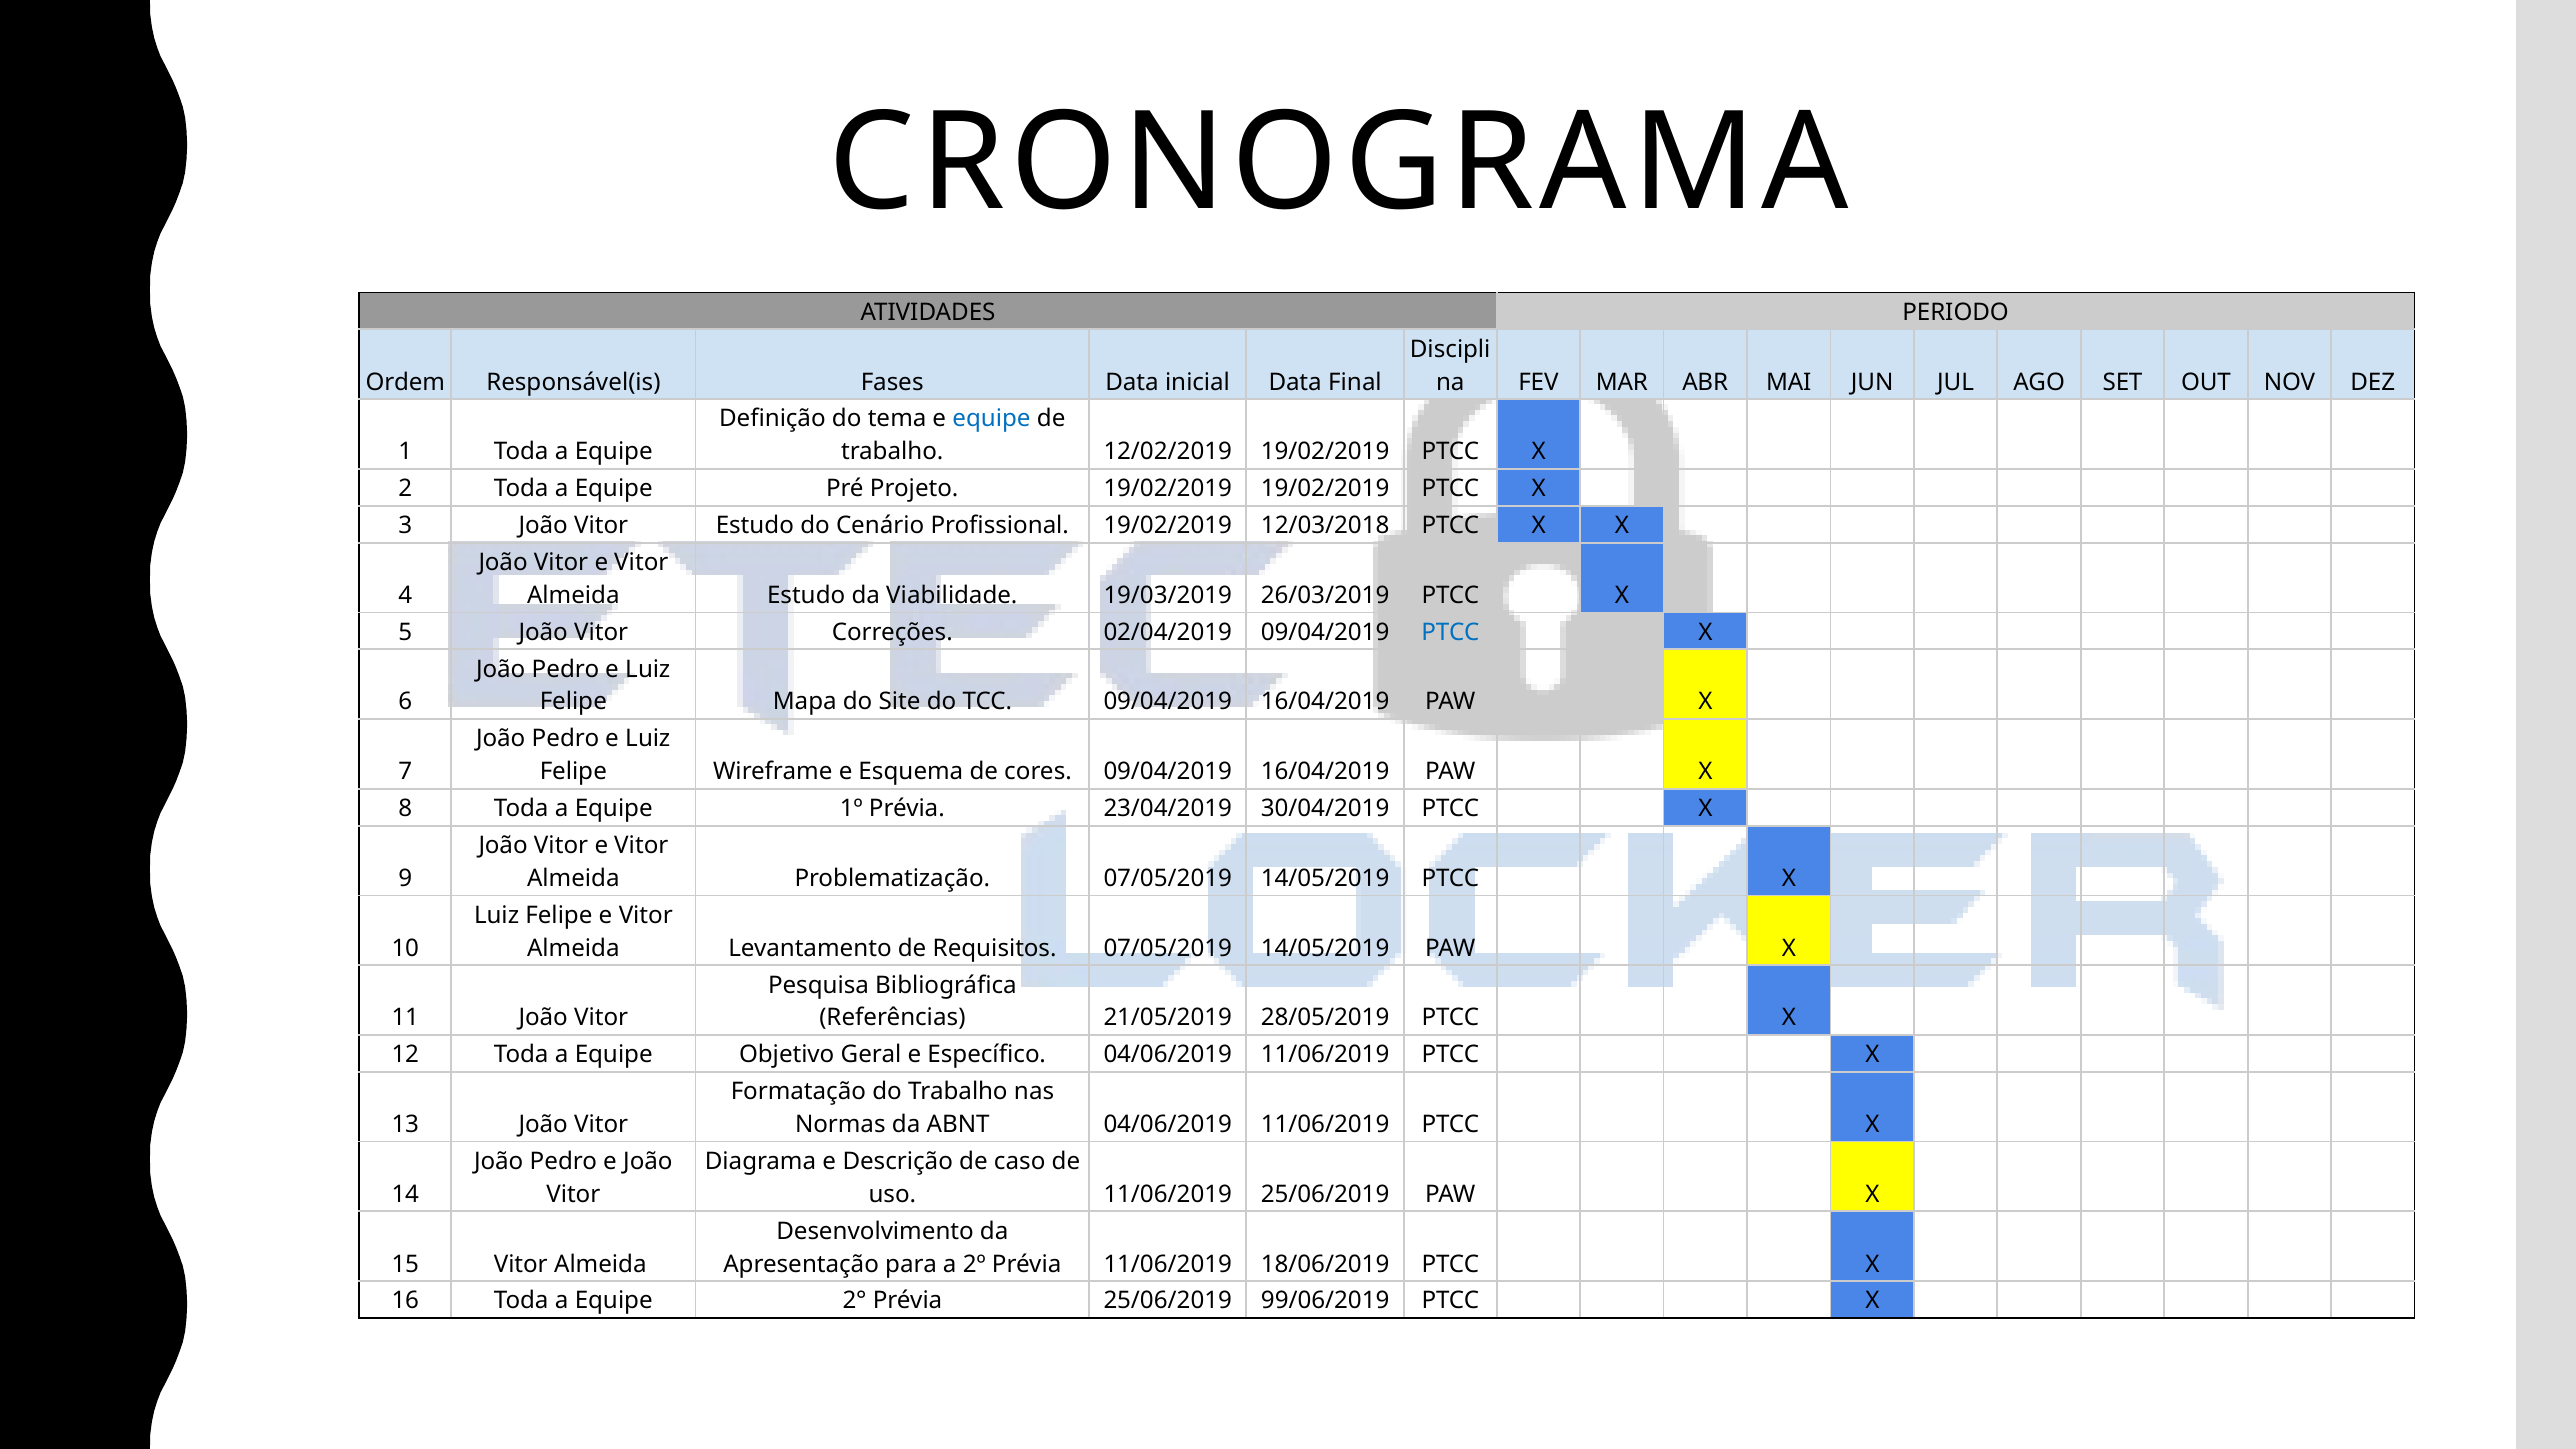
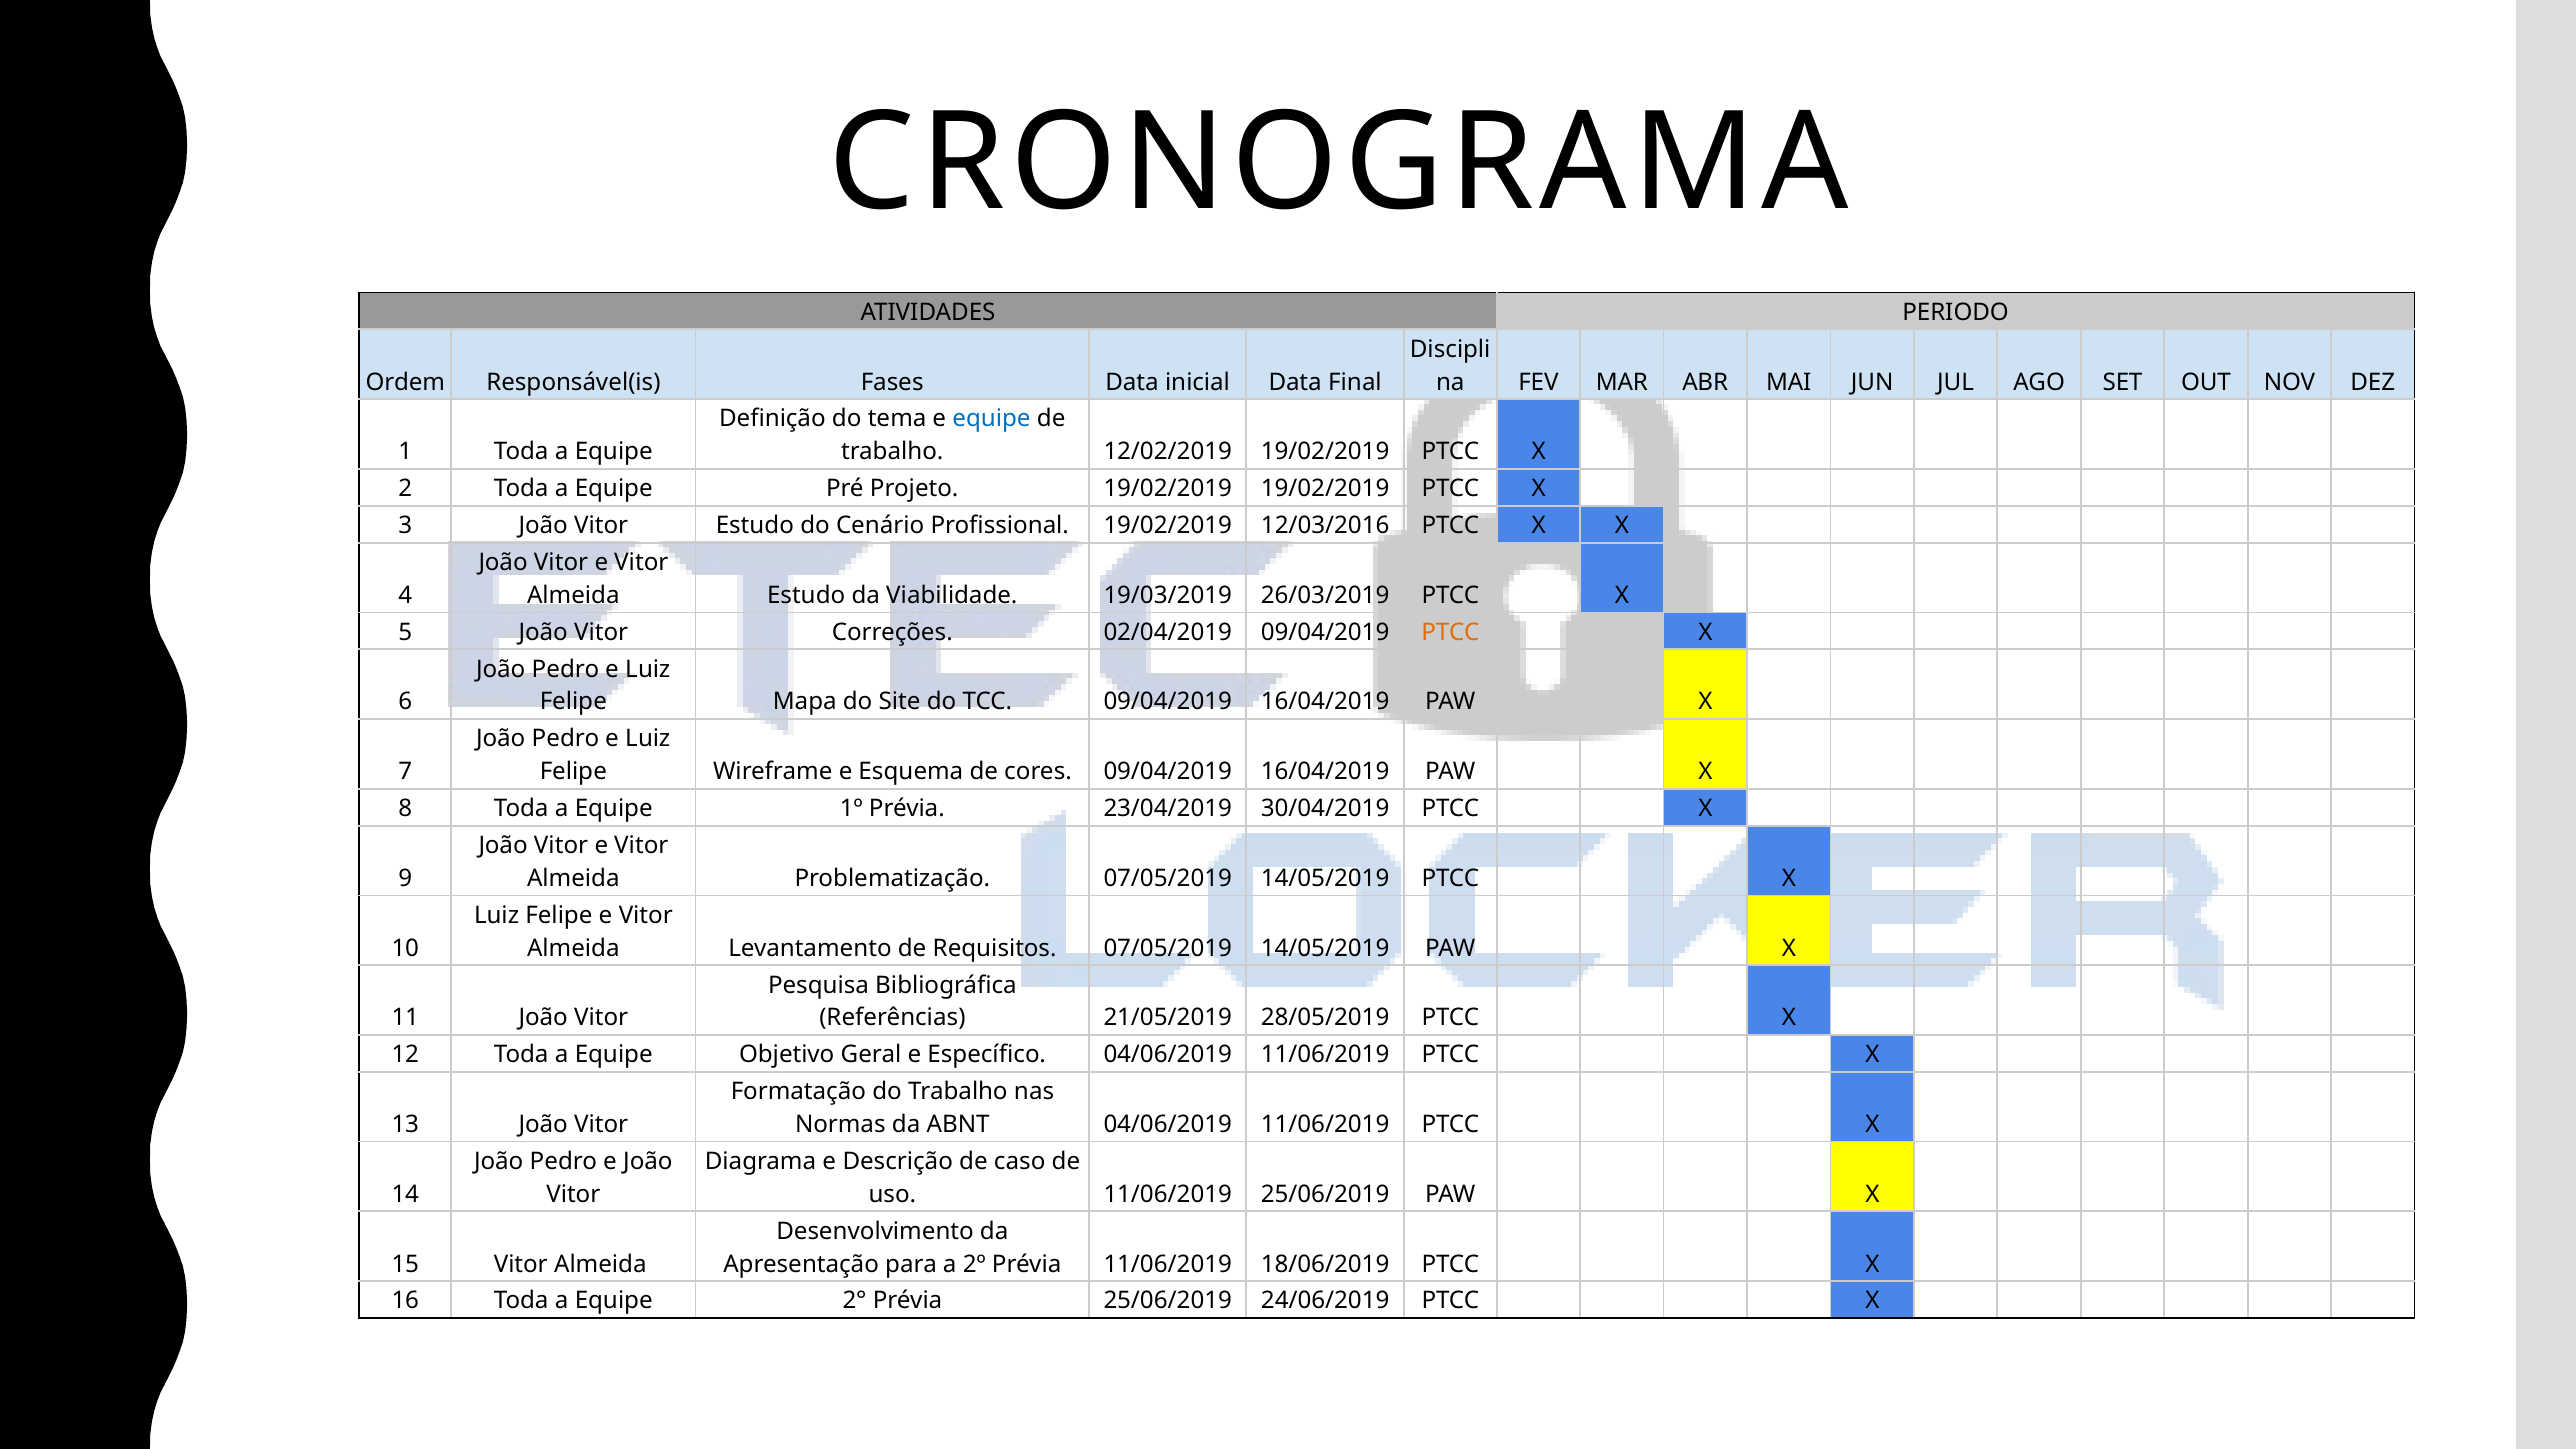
12/03/2018: 12/03/2018 -> 12/03/2016
PTCC at (1450, 632) colour: blue -> orange
99/06/2019: 99/06/2019 -> 24/06/2019
